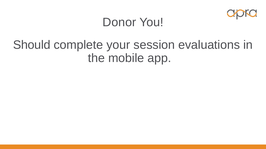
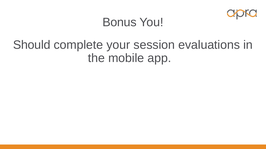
Donor: Donor -> Bonus
